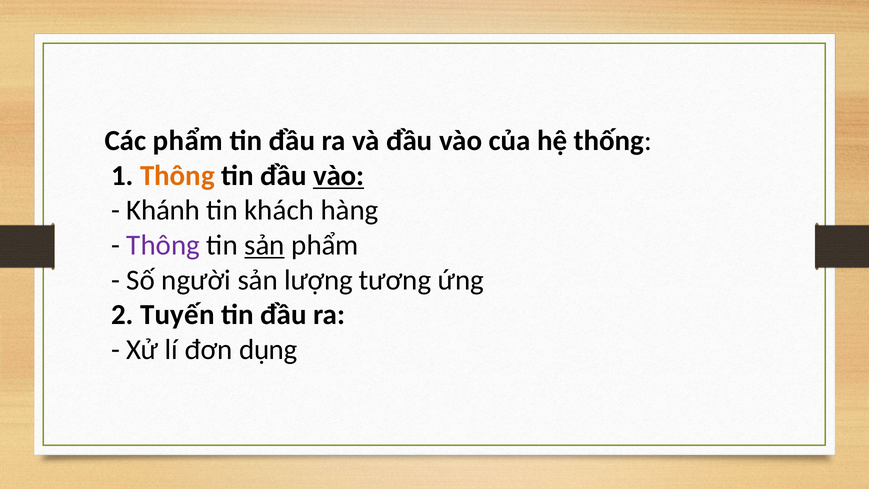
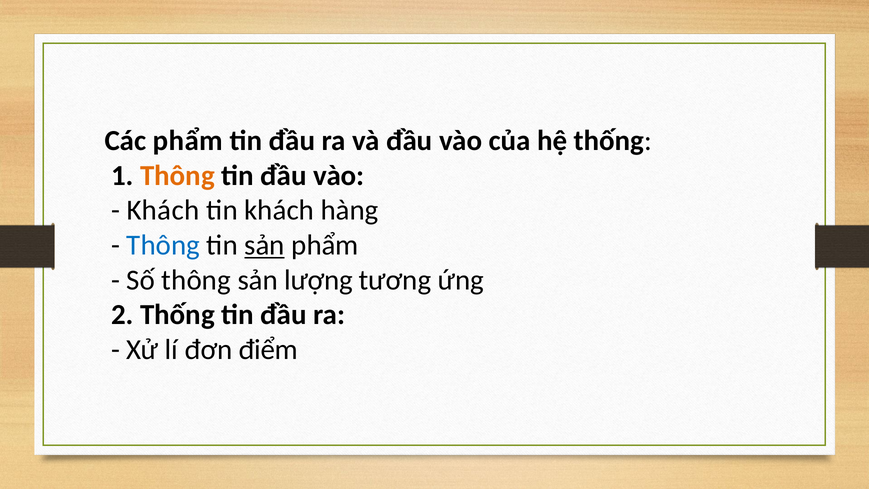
vào at (339, 176) underline: present -> none
Khánh at (163, 210): Khánh -> Khách
Thông at (163, 245) colour: purple -> blue
Số người: người -> thông
2 Tuyến: Tuyến -> Thống
dụng: dụng -> điểm
